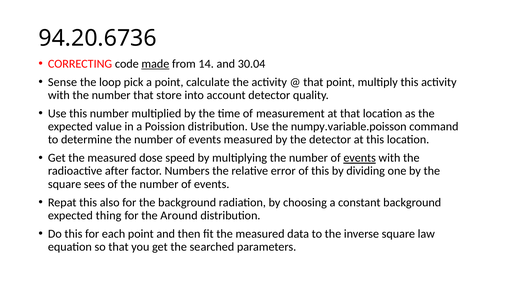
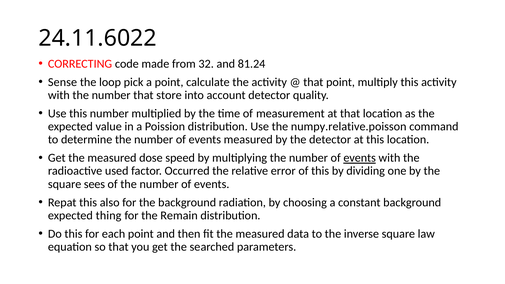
94.20.6736: 94.20.6736 -> 24.11.6022
made underline: present -> none
14: 14 -> 32
30.04: 30.04 -> 81.24
numpy.variable.poisson: numpy.variable.poisson -> numpy.relative.poisson
after: after -> used
Numbers: Numbers -> Occurred
Around: Around -> Remain
